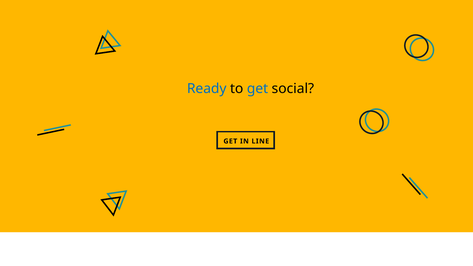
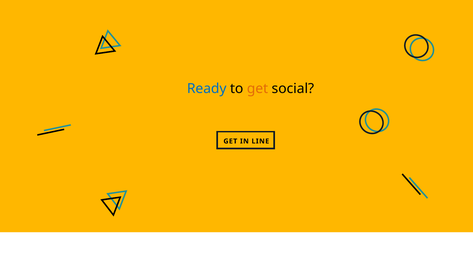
get at (258, 89) colour: blue -> orange
